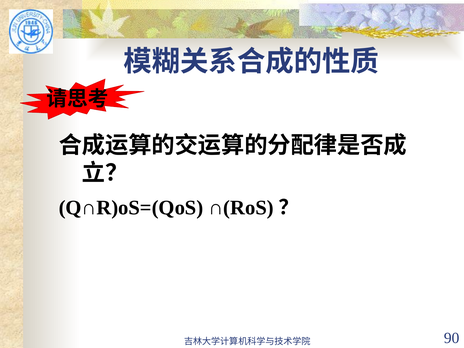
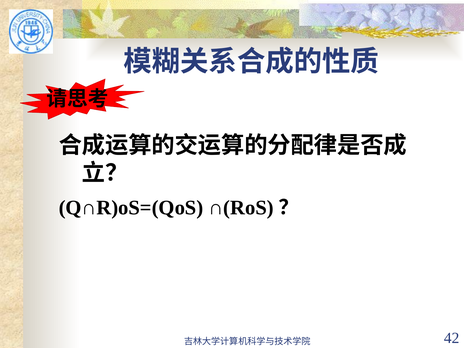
90: 90 -> 42
